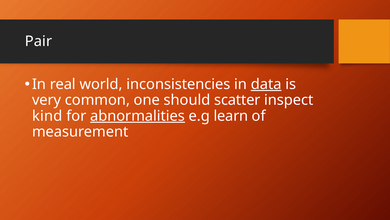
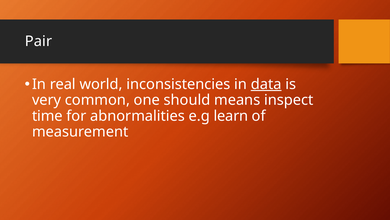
scatter: scatter -> means
kind: kind -> time
abnormalities underline: present -> none
